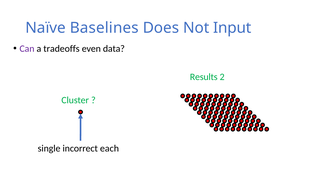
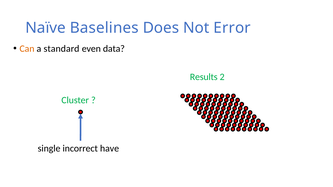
Input: Input -> Error
Can colour: purple -> orange
tradeoffs: tradeoffs -> standard
each: each -> have
